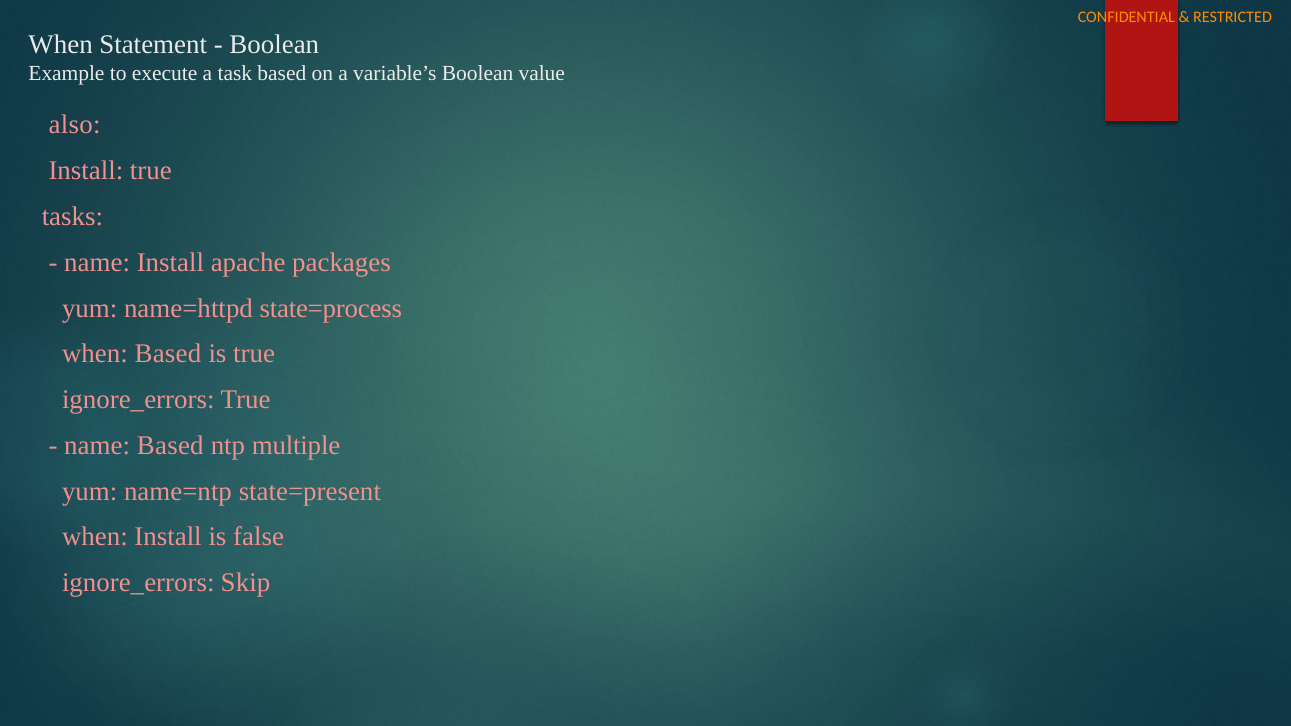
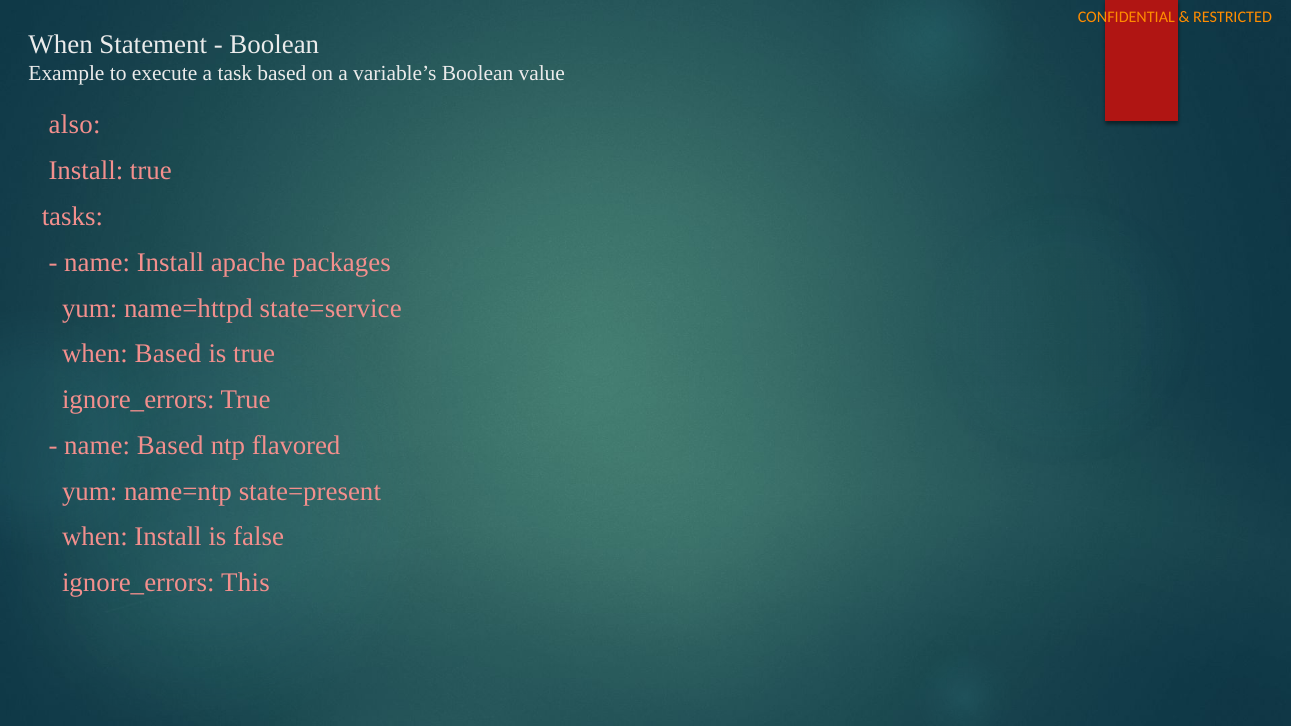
state=process: state=process -> state=service
multiple: multiple -> flavored
Skip: Skip -> This
